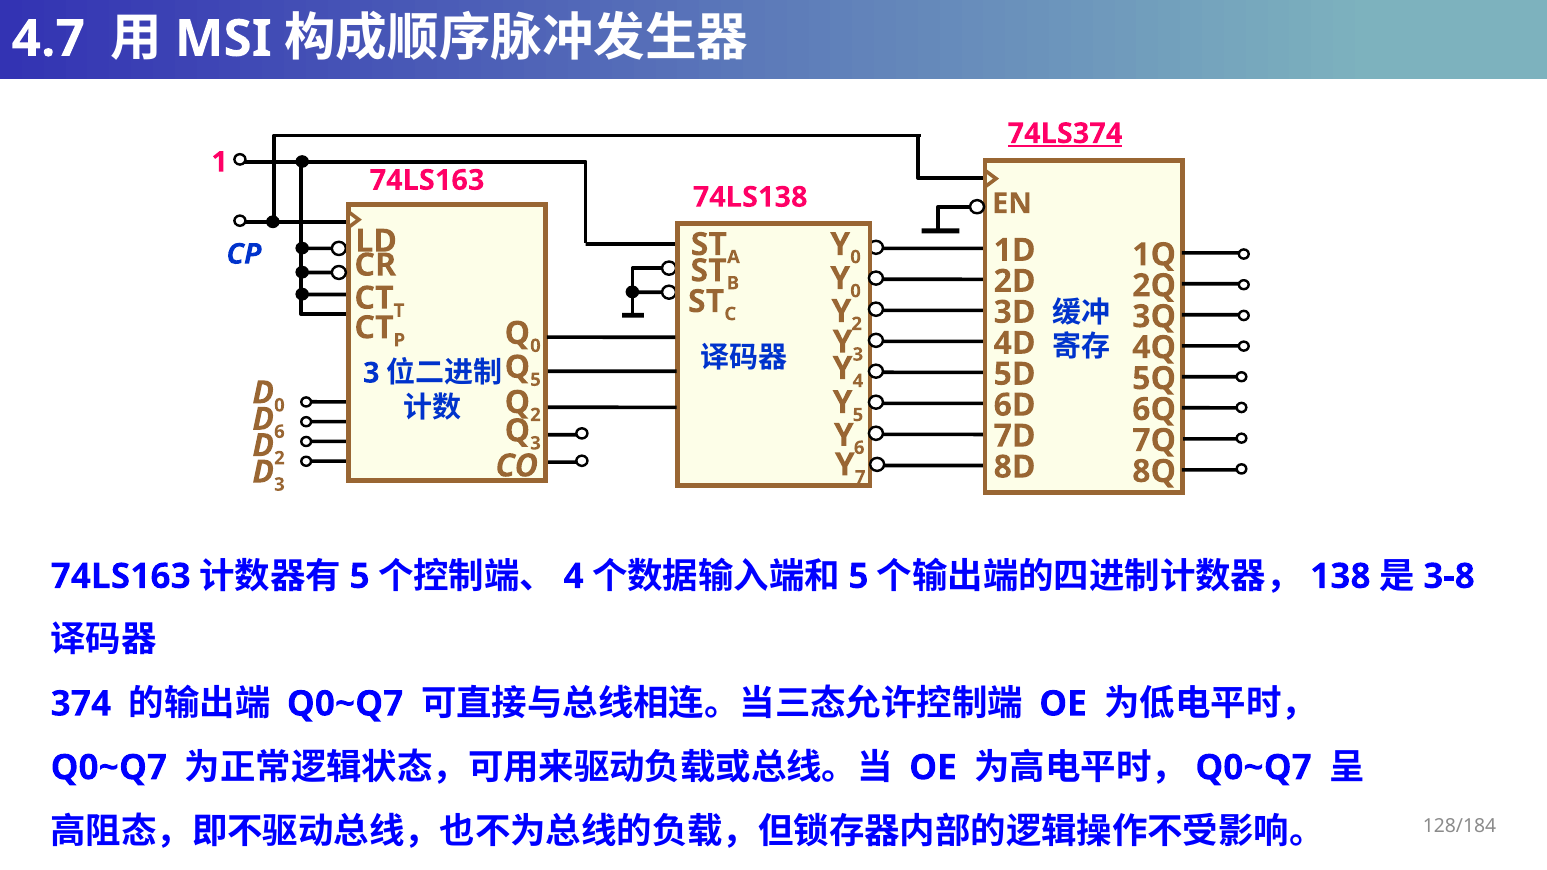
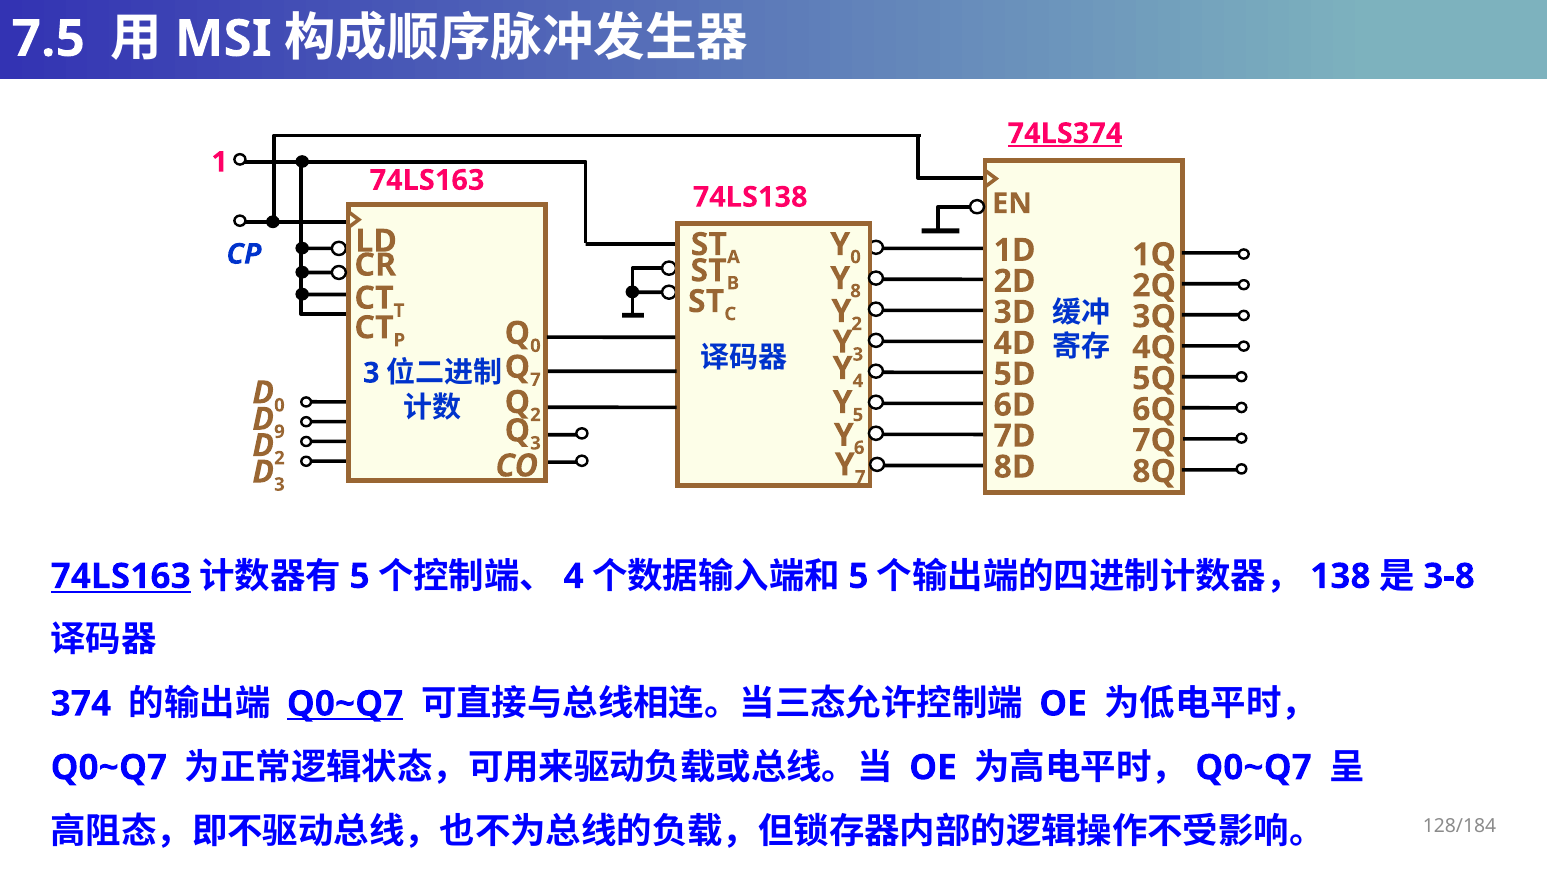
4.7: 4.7 -> 7.5
0 at (856, 291): 0 -> 8
5 at (535, 380): 5 -> 7
D 6: 6 -> 9
74LS163 at (121, 576) underline: none -> present
Q0~Q7 at (345, 704) underline: none -> present
